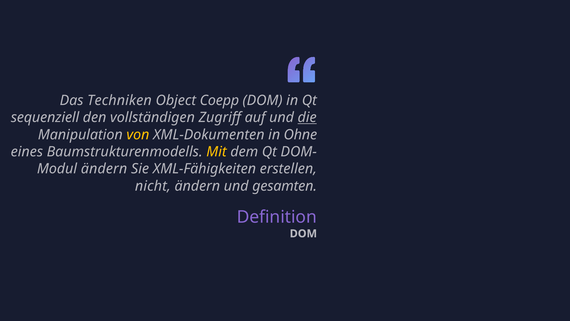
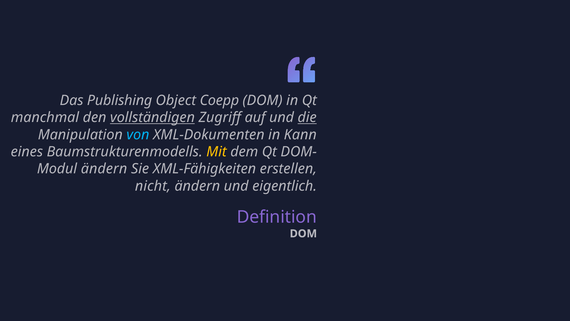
Techniken: Techniken -> Publishing
sequenziell: sequenziell -> manchmal
vollständigen underline: none -> present
von colour: yellow -> light blue
Ohne: Ohne -> Kann
gesamten: gesamten -> eigentlich
